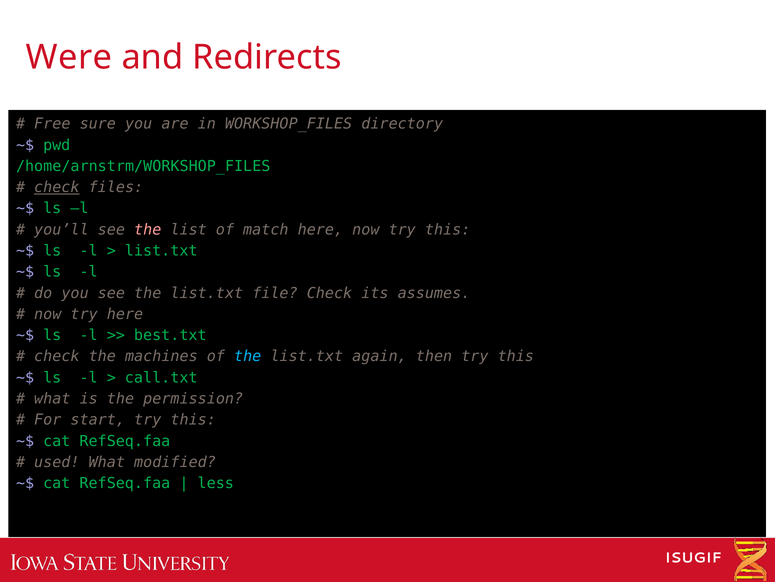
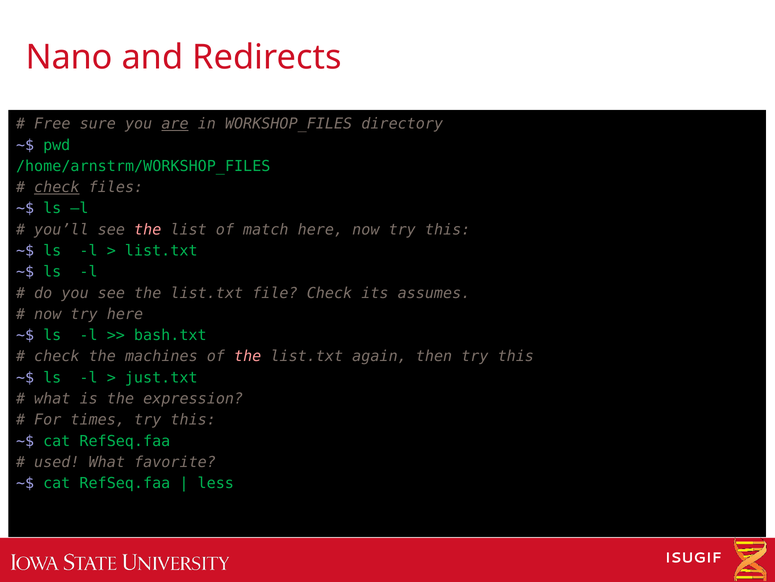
Were: Were -> Nano
are underline: none -> present
best.txt: best.txt -> bash.txt
the at (248, 356) colour: light blue -> pink
call.txt: call.txt -> just.txt
permission: permission -> expression
start: start -> times
modified: modified -> favorite
